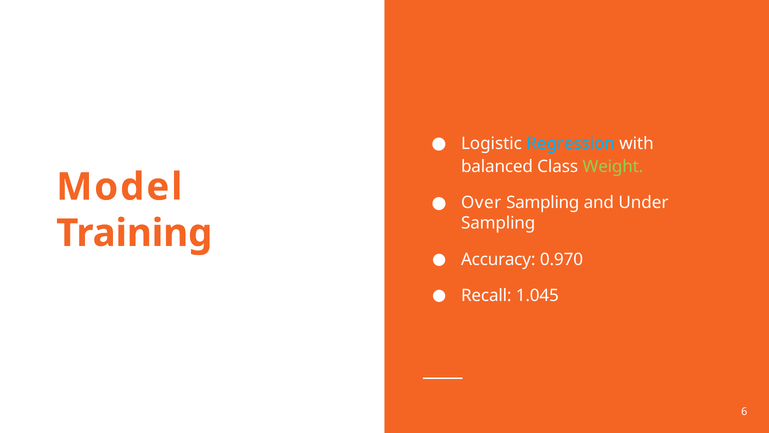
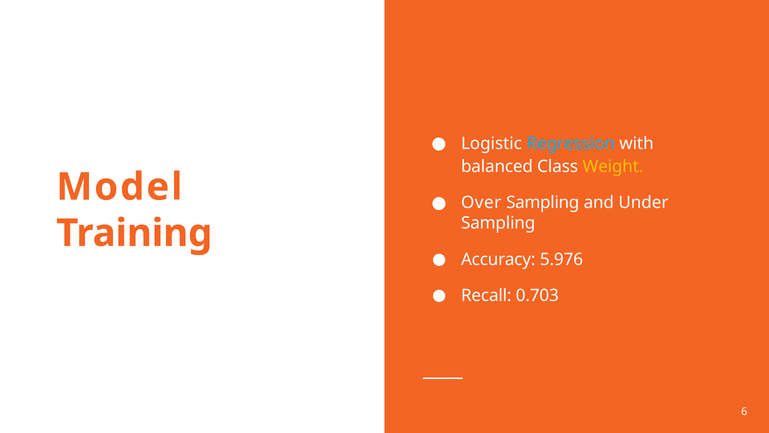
Weight colour: light green -> yellow
0.970: 0.970 -> 5.976
1.045: 1.045 -> 0.703
